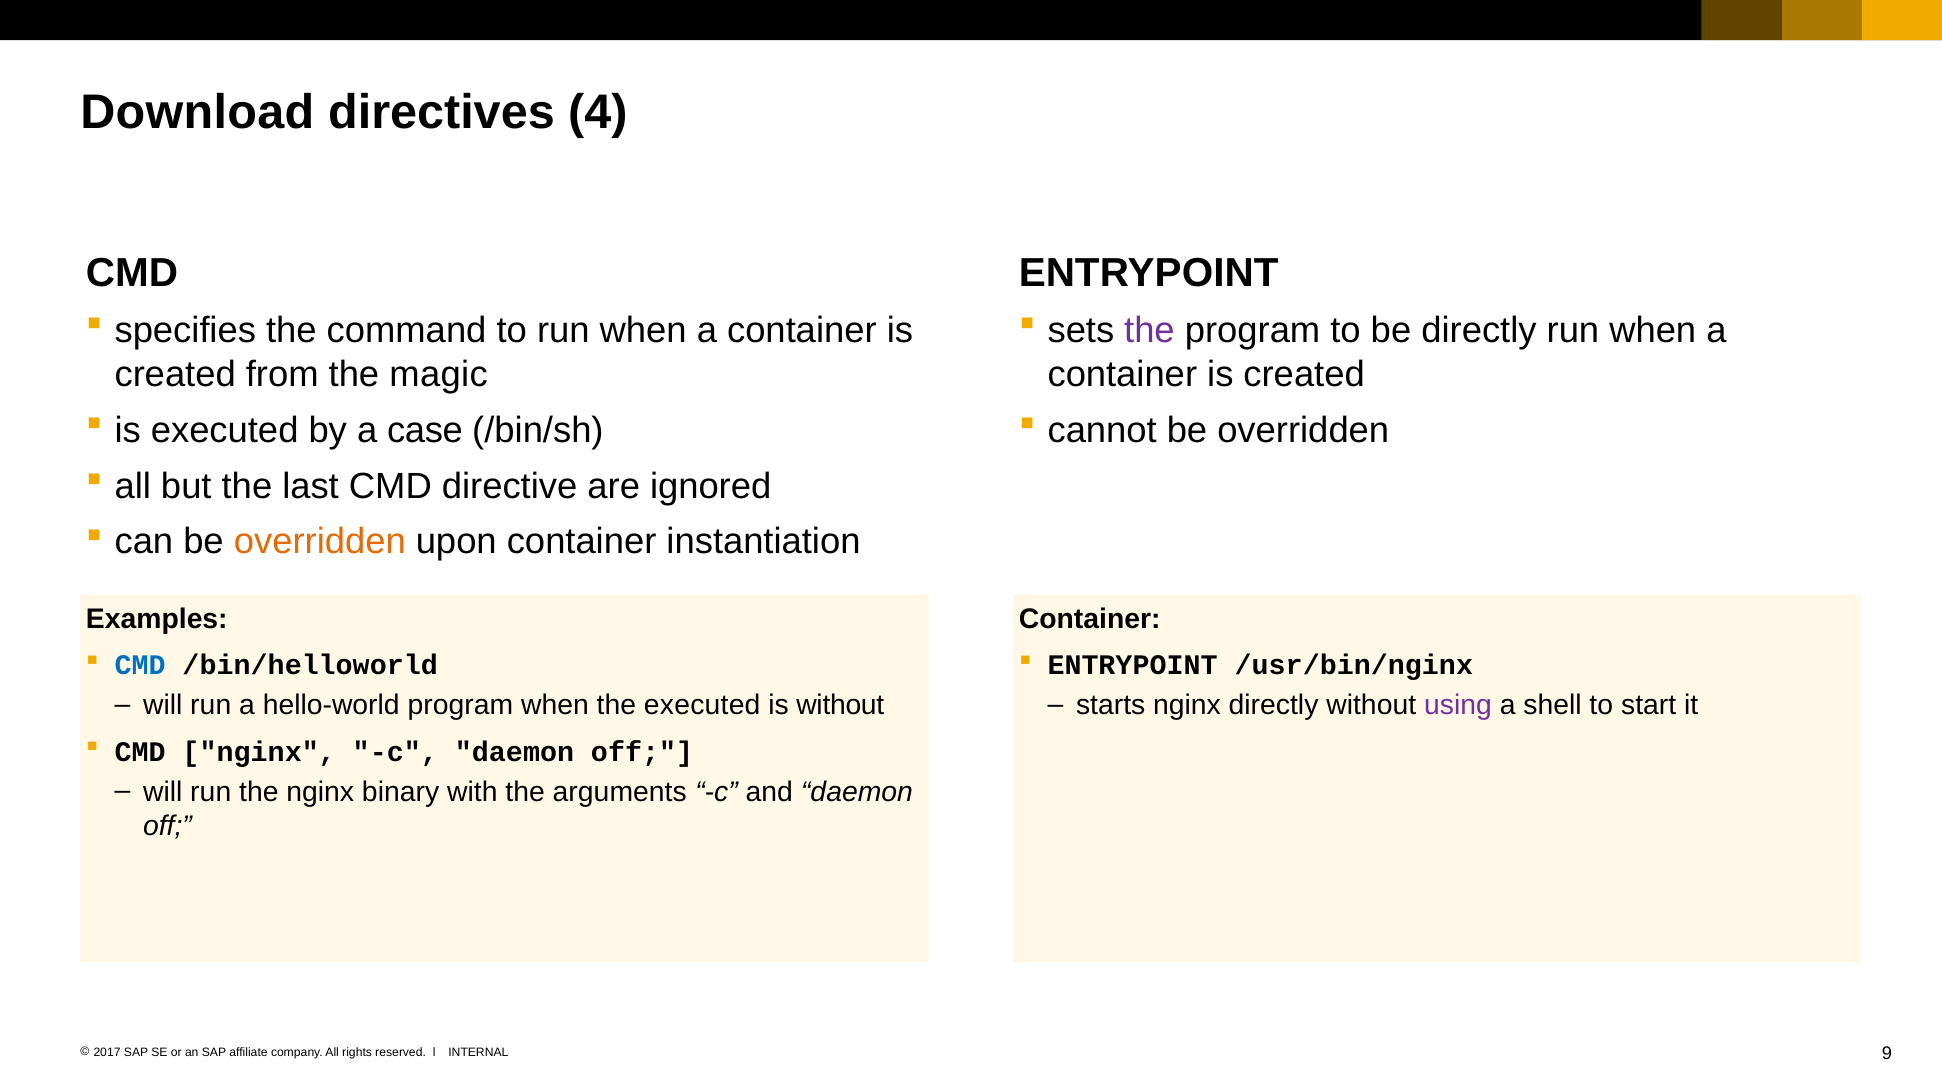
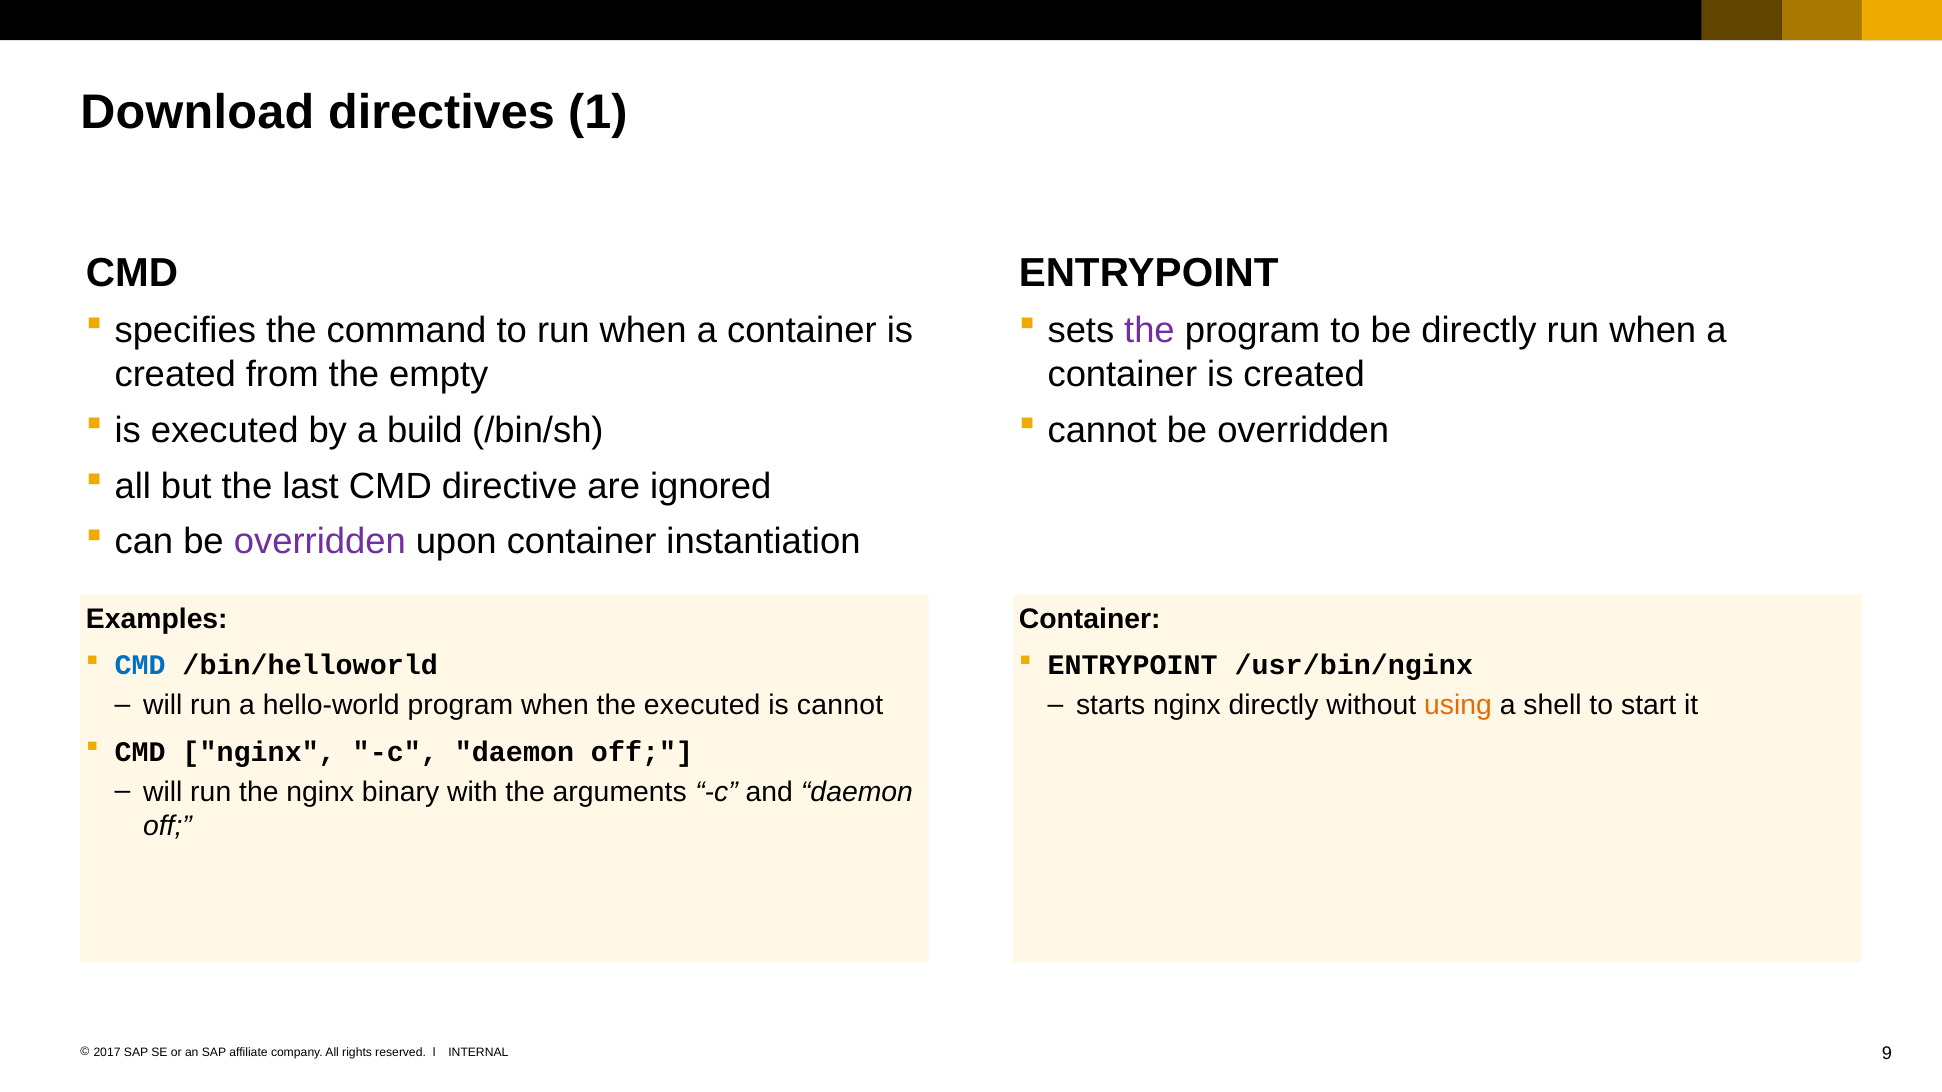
4: 4 -> 1
magic: magic -> empty
case: case -> build
overridden at (320, 542) colour: orange -> purple
is without: without -> cannot
using colour: purple -> orange
